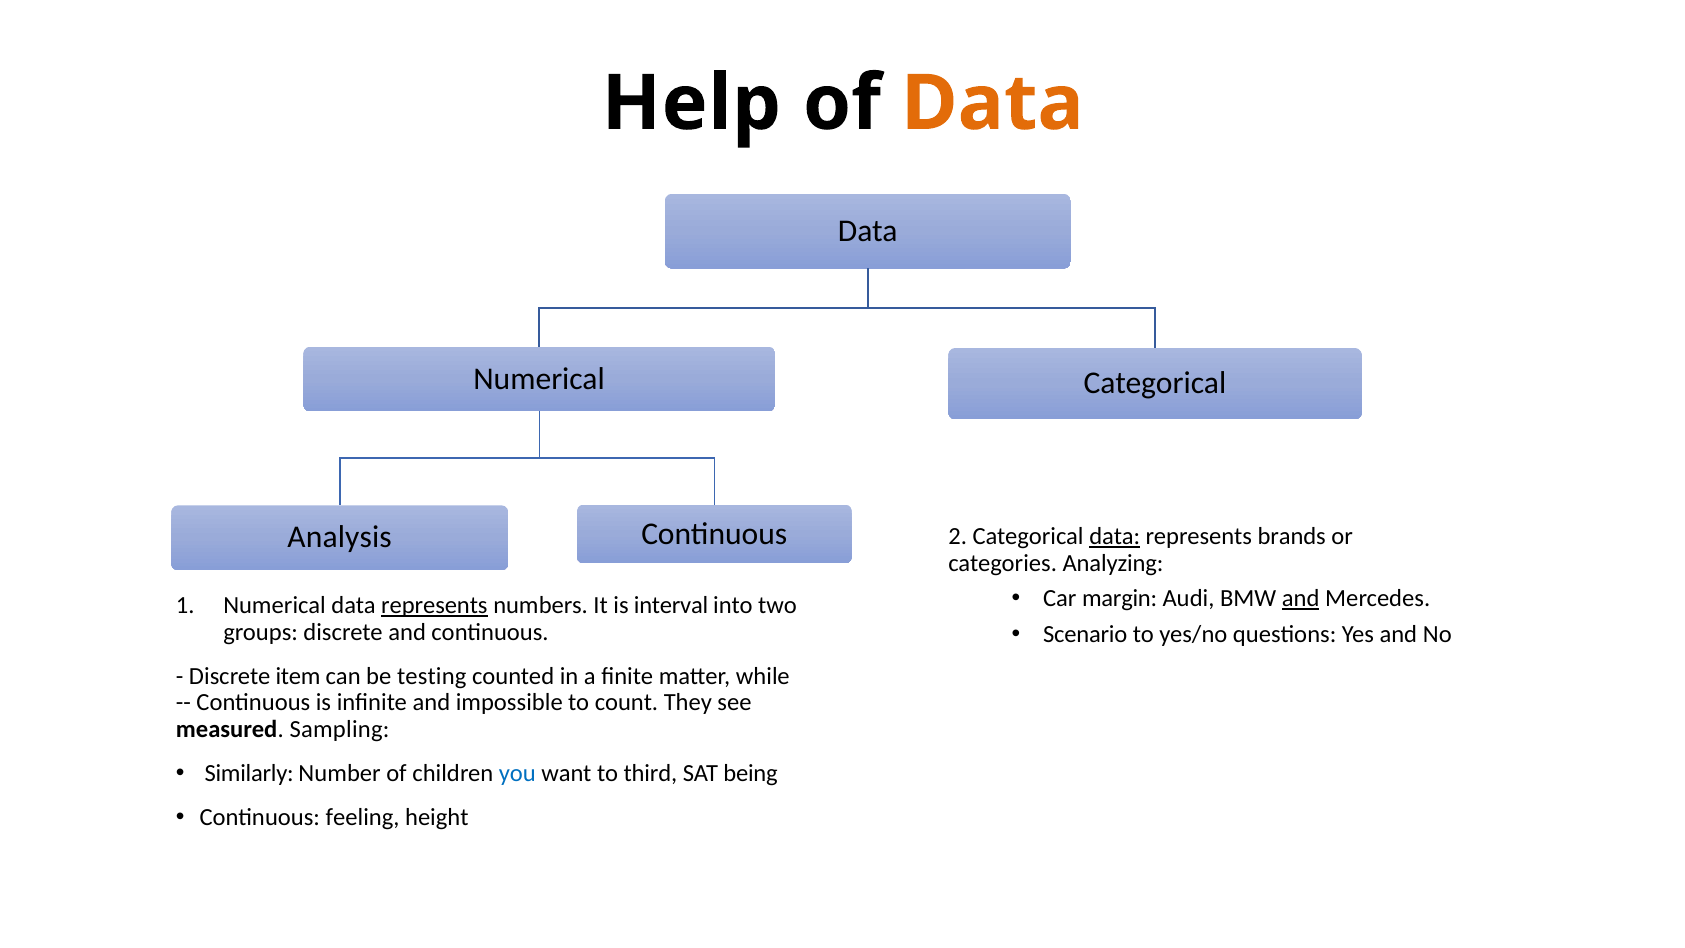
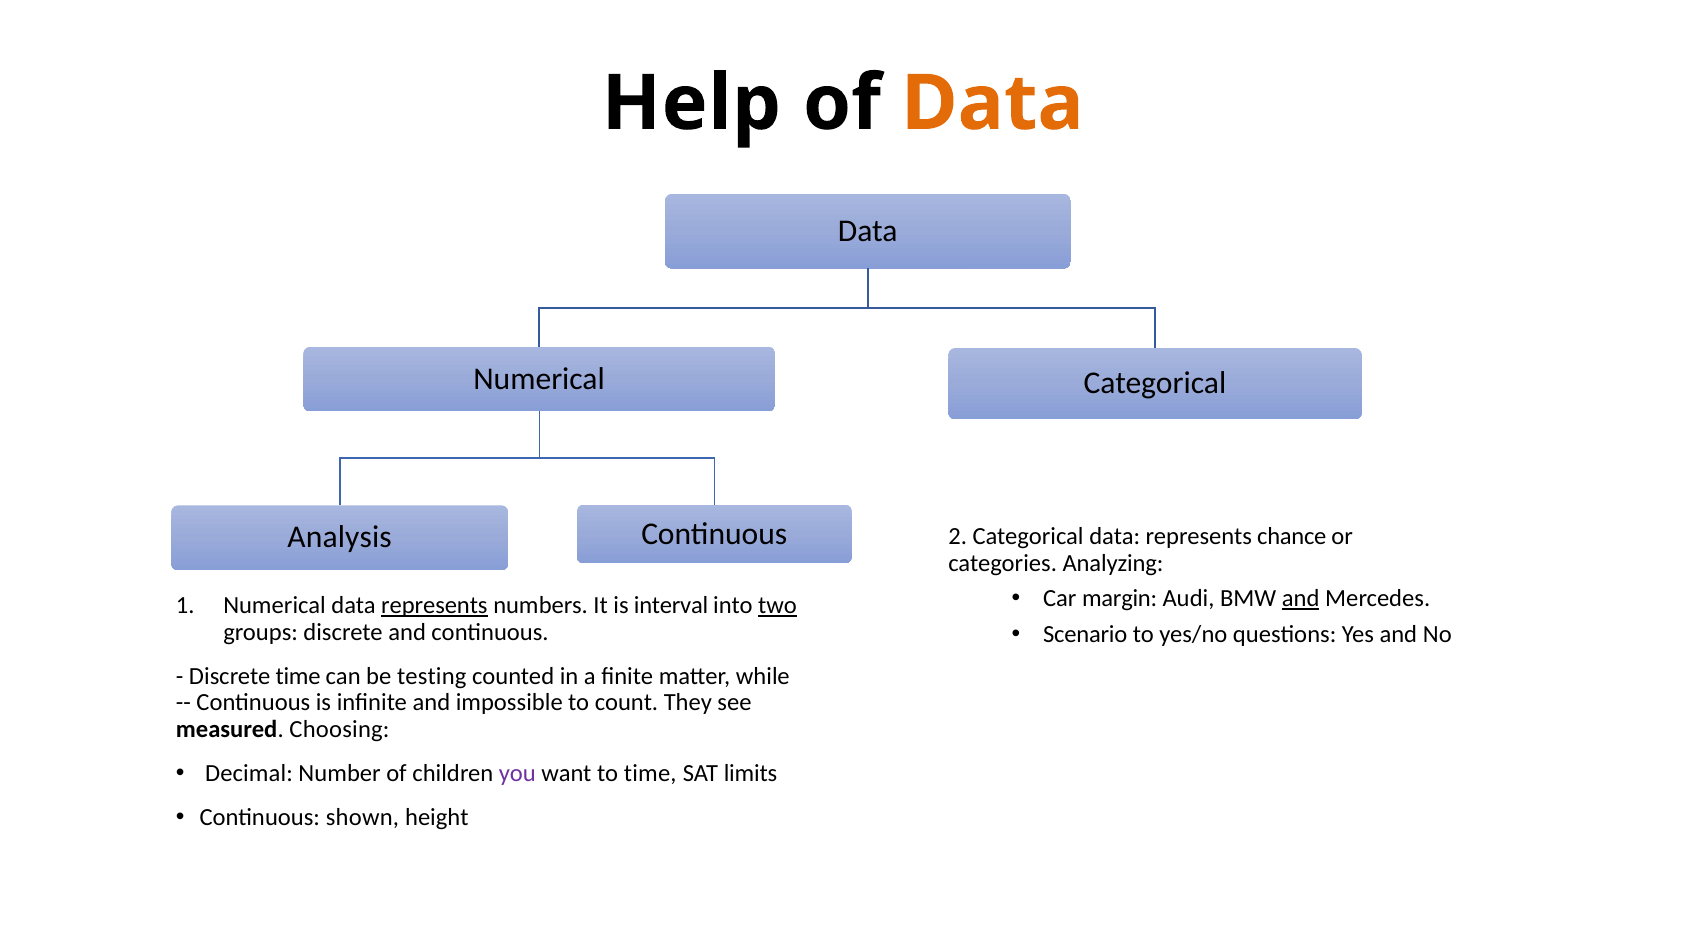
data at (1115, 537) underline: present -> none
brands: brands -> chance
two underline: none -> present
Discrete item: item -> time
Sampling: Sampling -> Choosing
Similarly: Similarly -> Decimal
you colour: blue -> purple
to third: third -> time
being: being -> limits
feeling: feeling -> shown
